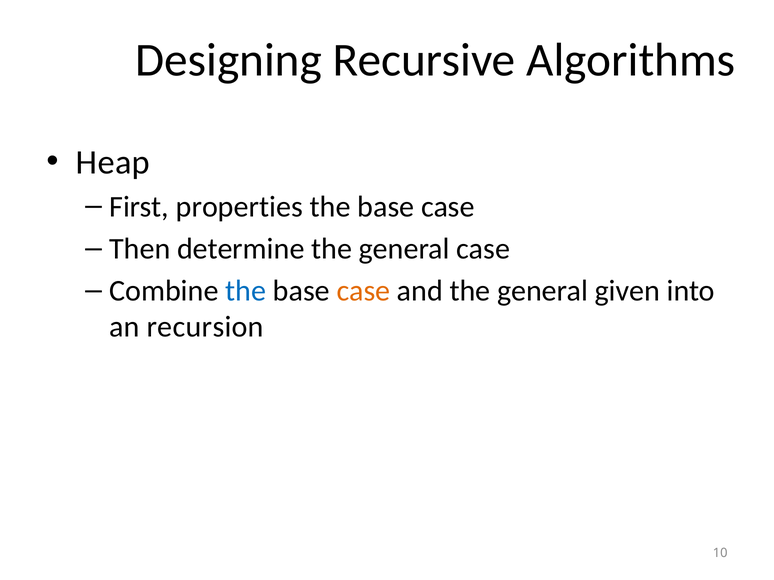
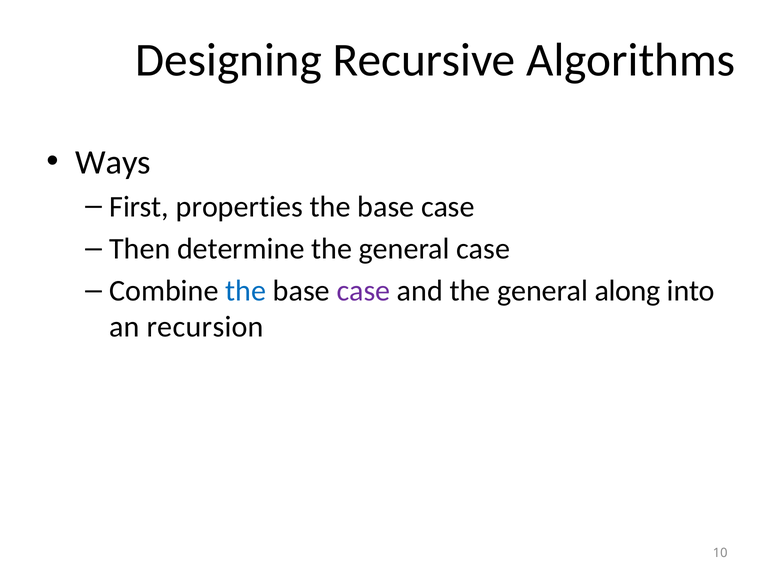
Heap: Heap -> Ways
case at (363, 291) colour: orange -> purple
given: given -> along
